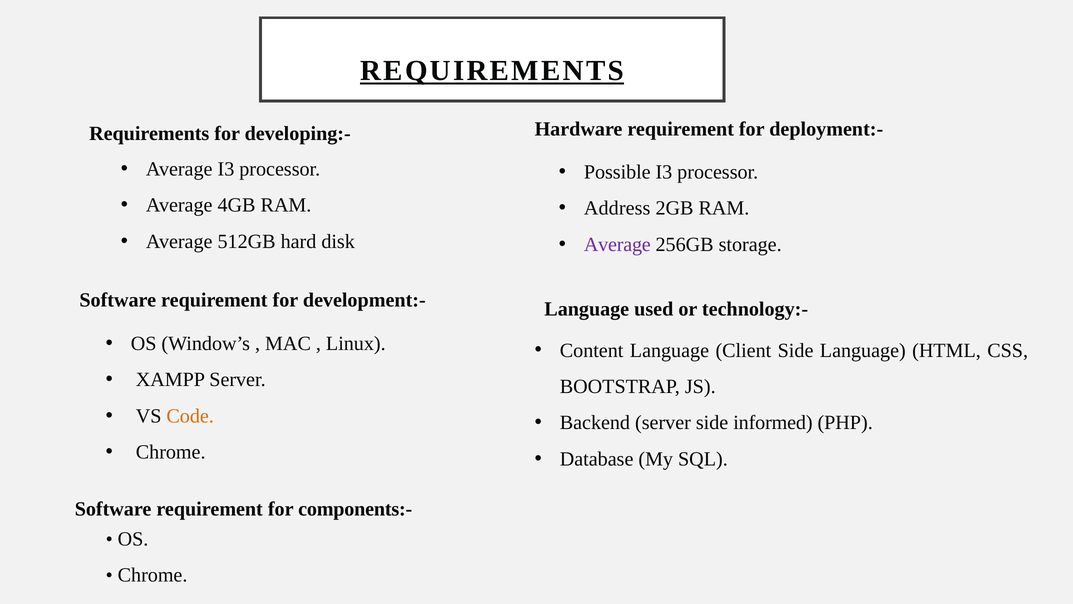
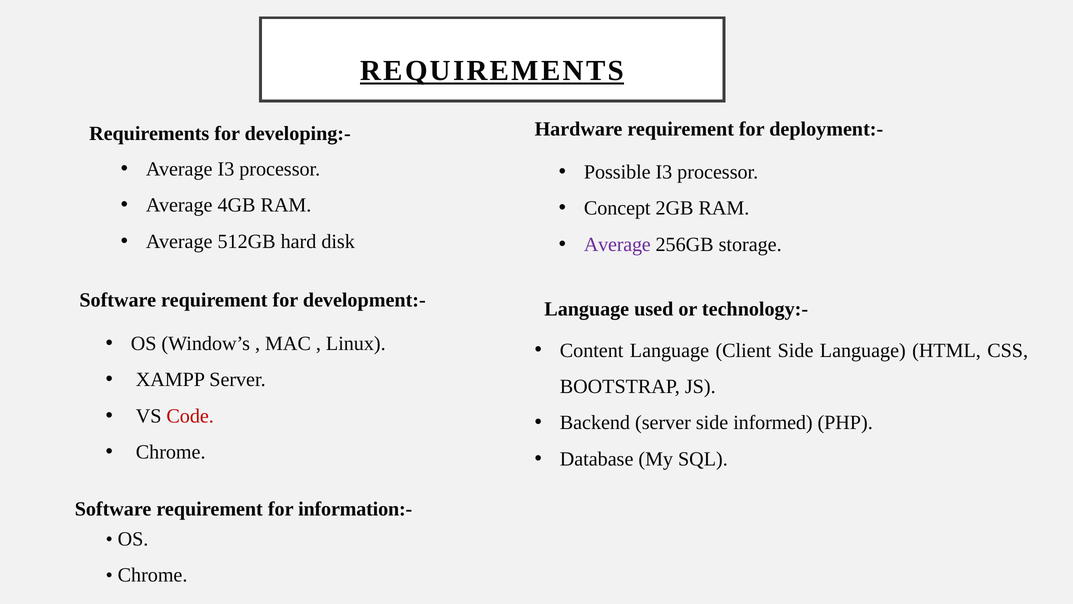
Address: Address -> Concept
Code colour: orange -> red
components:-: components:- -> information:-
